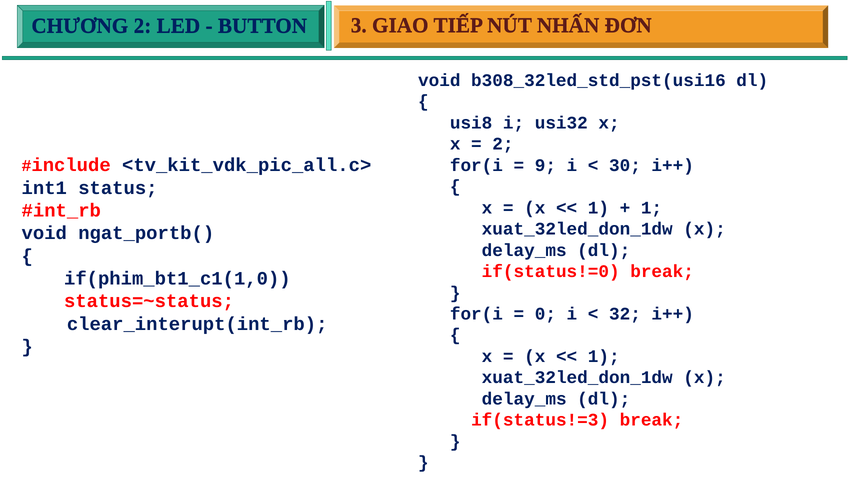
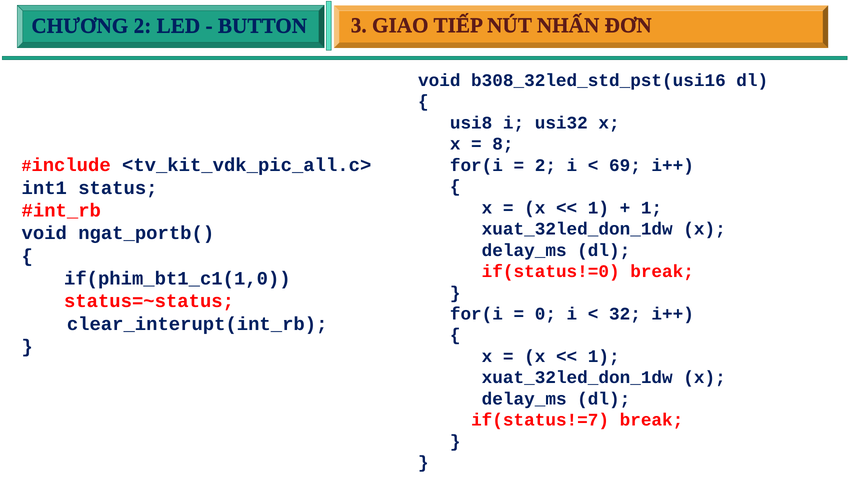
2 at (503, 144): 2 -> 8
9 at (545, 165): 9 -> 2
30 at (625, 165): 30 -> 69
if(status!=3: if(status!=3 -> if(status!=7
